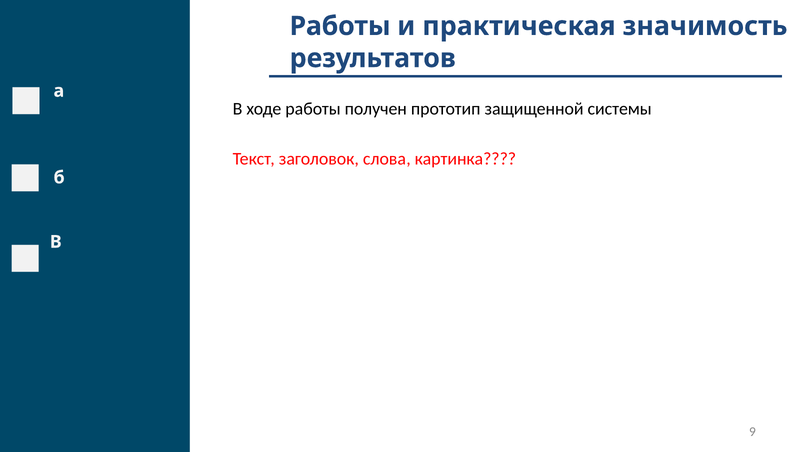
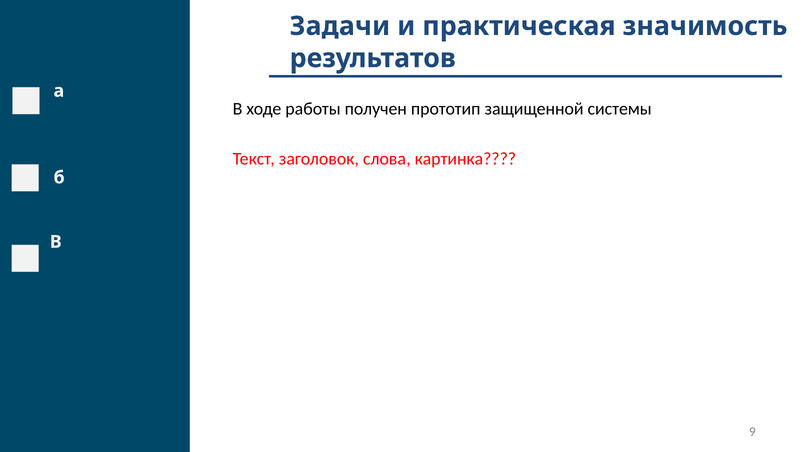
Работы at (340, 26): Работы -> Задачи
